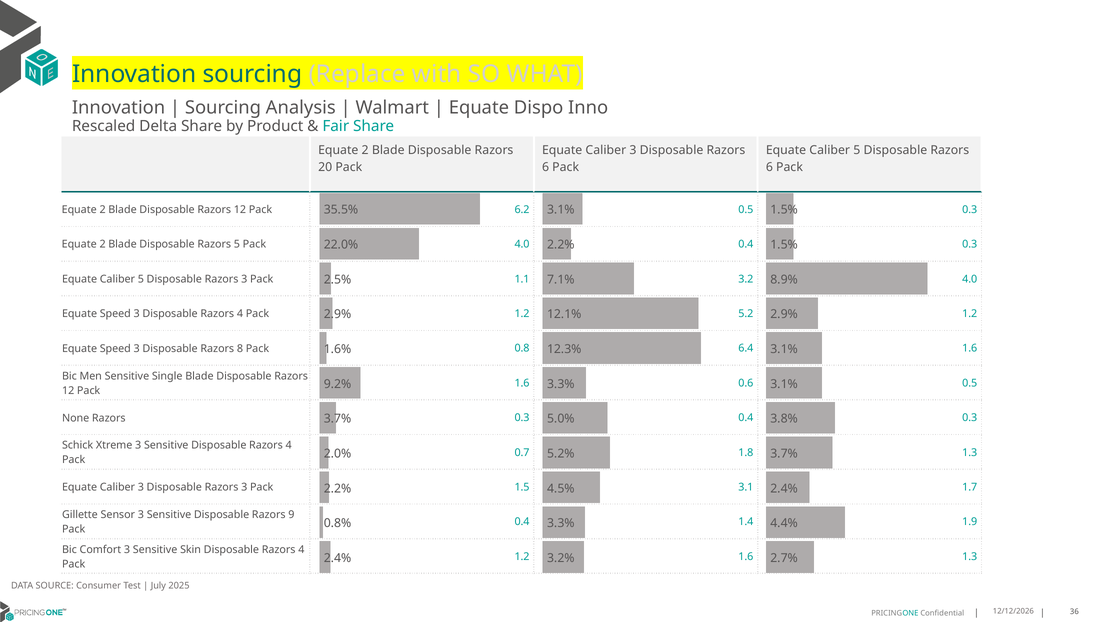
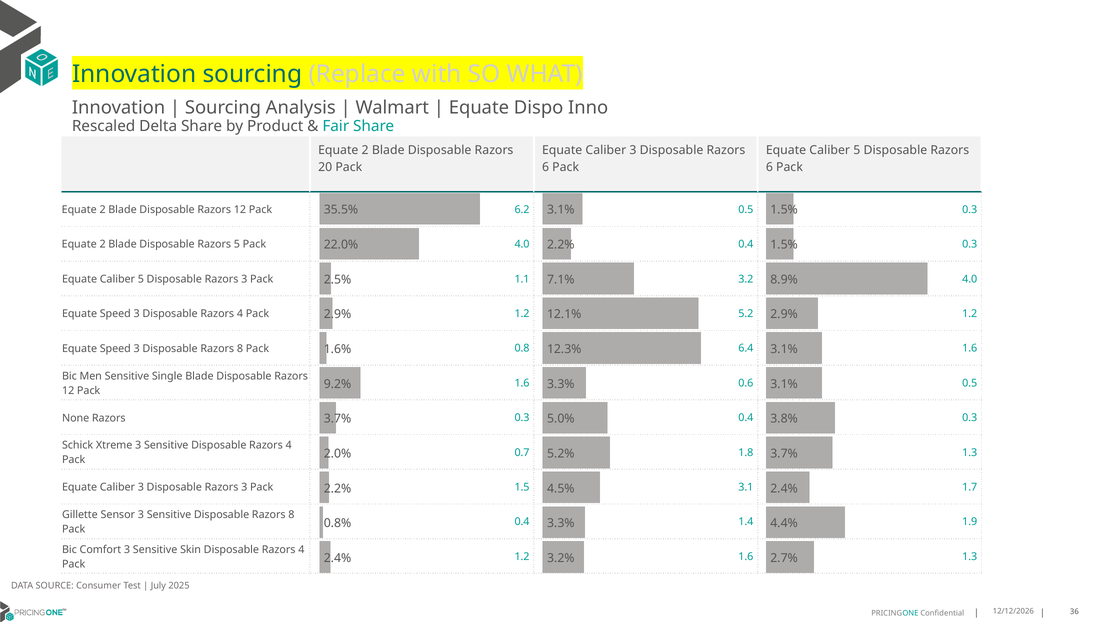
Sensitive Disposable Razors 9: 9 -> 8
